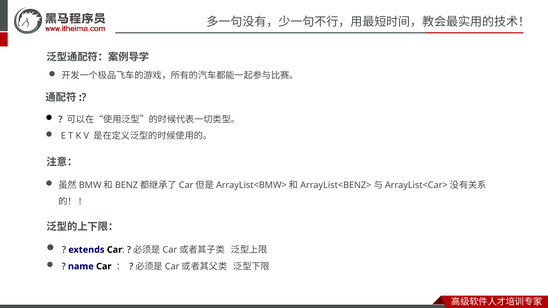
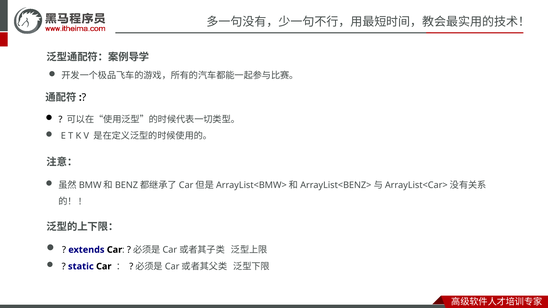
name: name -> static
